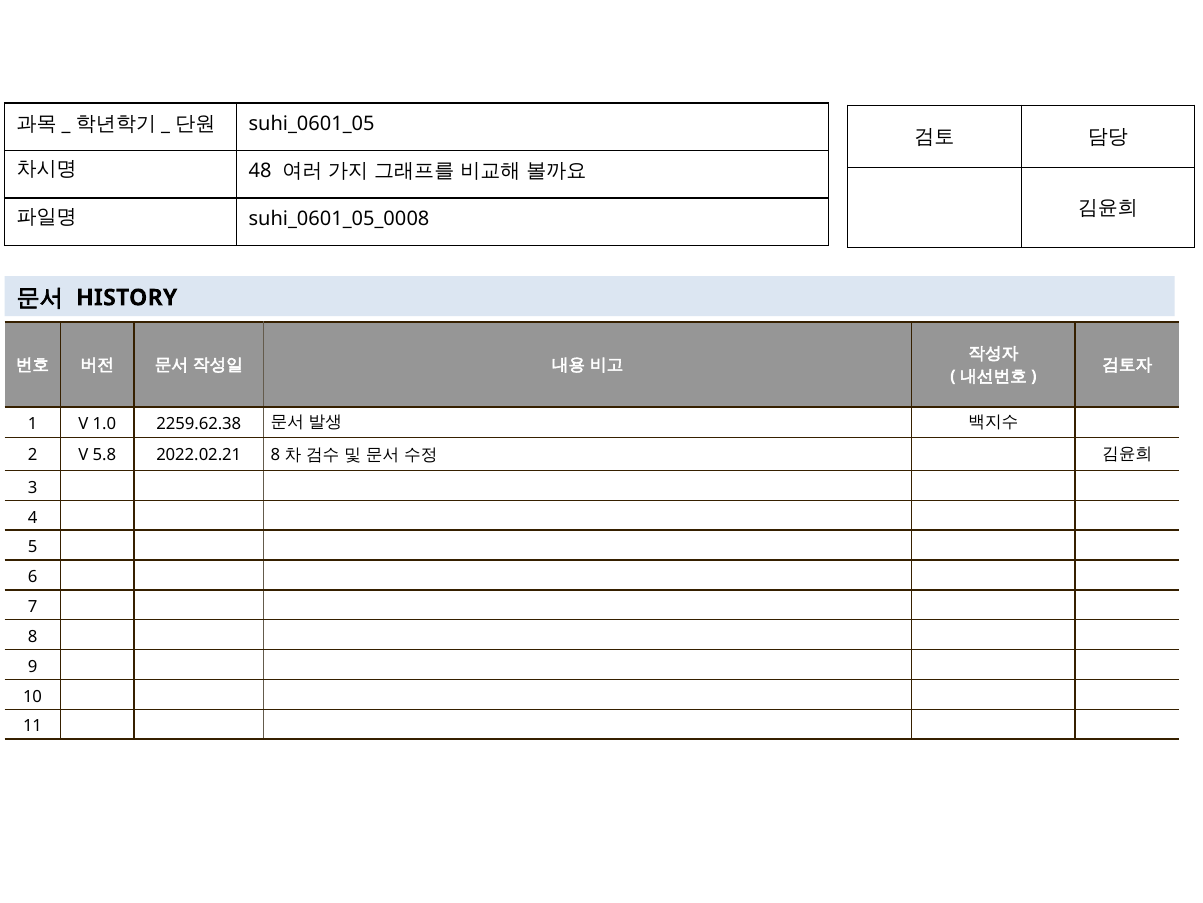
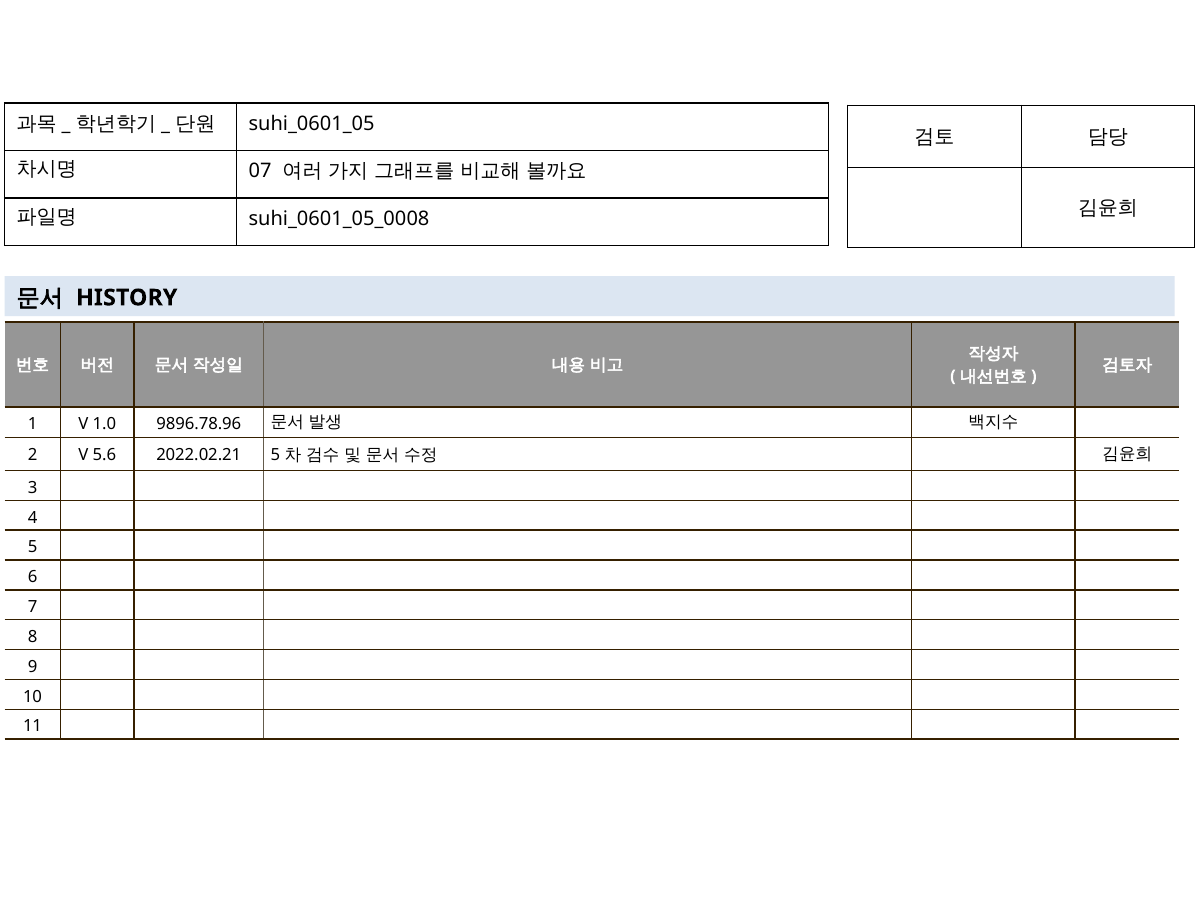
48: 48 -> 07
2259.62.38: 2259.62.38 -> 9896.78.96
5.8: 5.8 -> 5.6
2022.02.21 8: 8 -> 5
